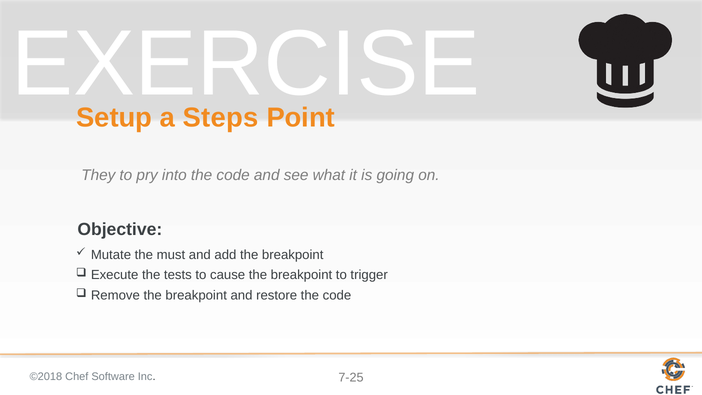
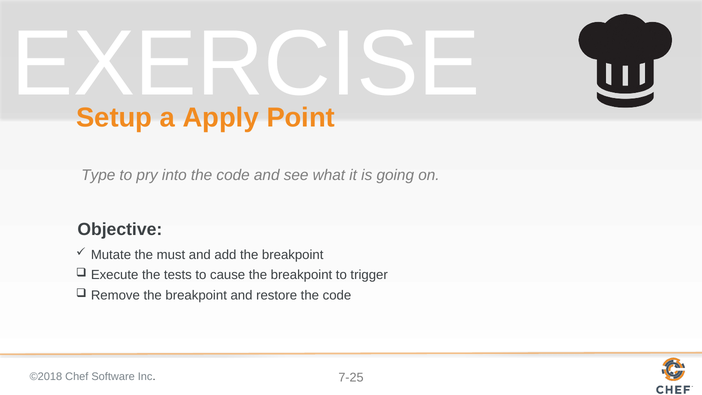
Steps: Steps -> Apply
They: They -> Type
